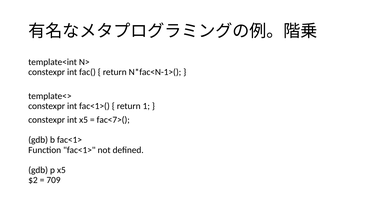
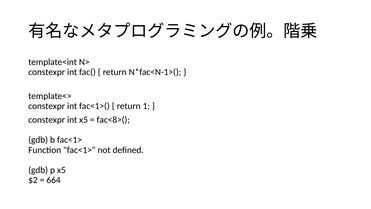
fac<7>(: fac<7>( -> fac<8>(
709: 709 -> 664
